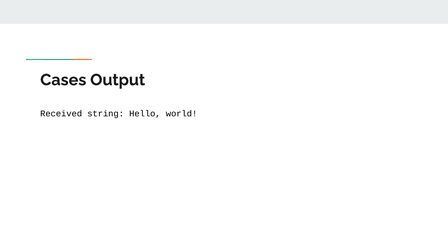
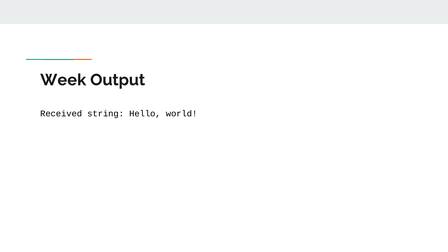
Cases: Cases -> Week
